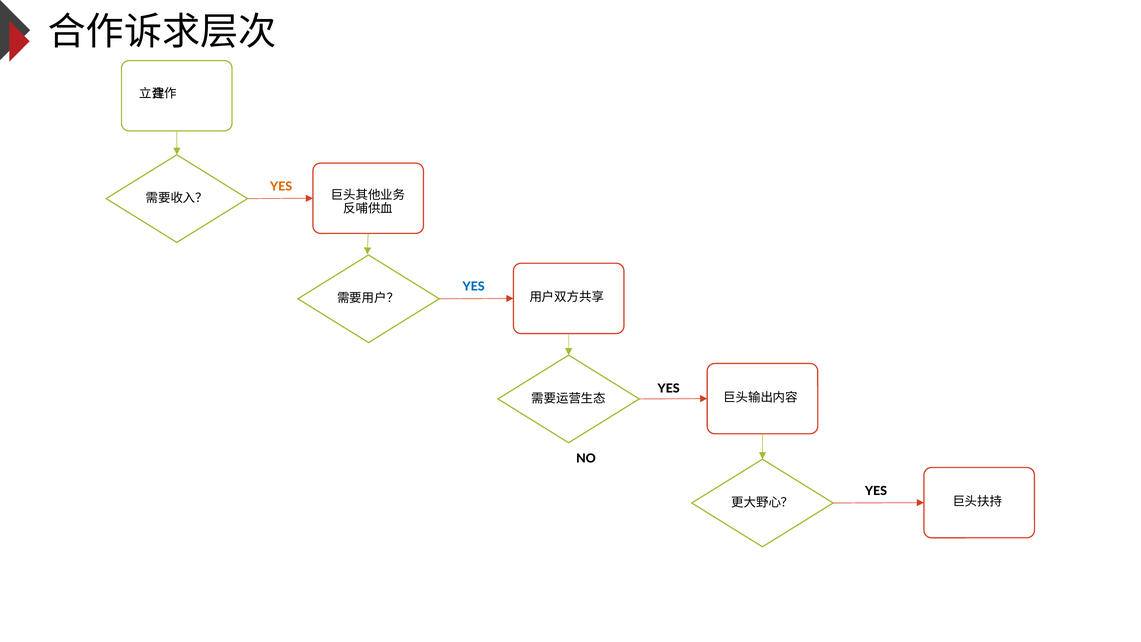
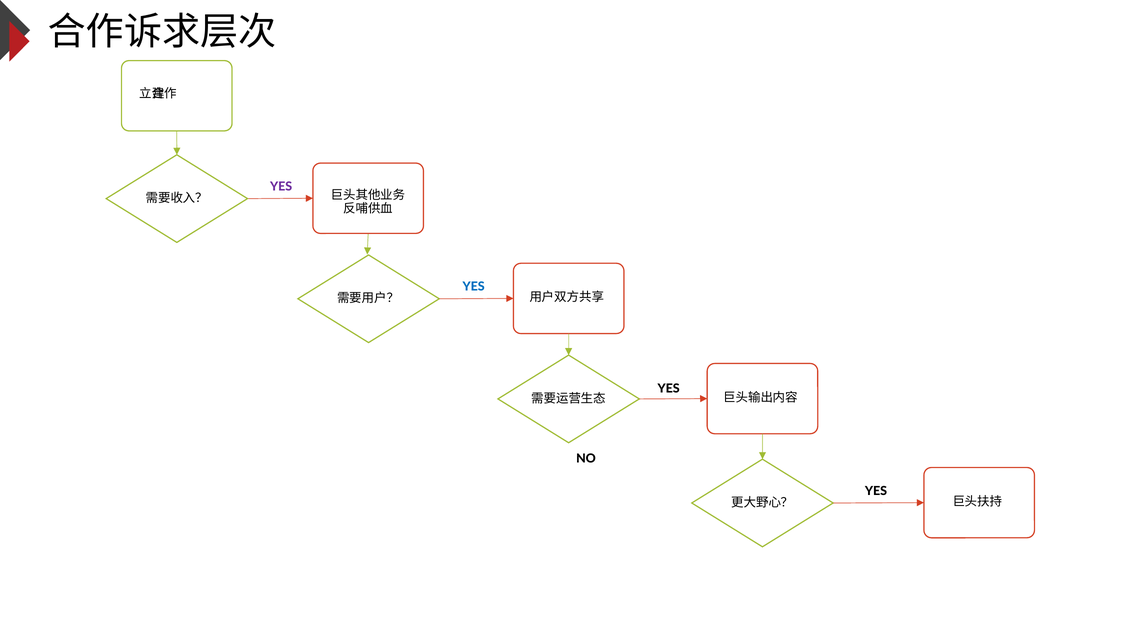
YES at (281, 187) colour: orange -> purple
